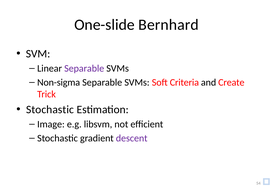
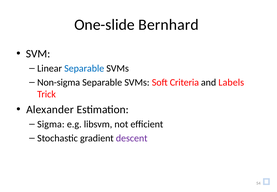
Separable at (84, 68) colour: purple -> blue
Create: Create -> Labels
Stochastic at (50, 109): Stochastic -> Alexander
Image: Image -> Sigma
